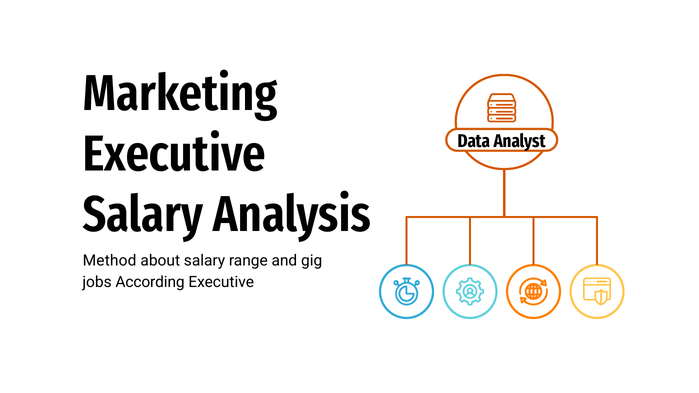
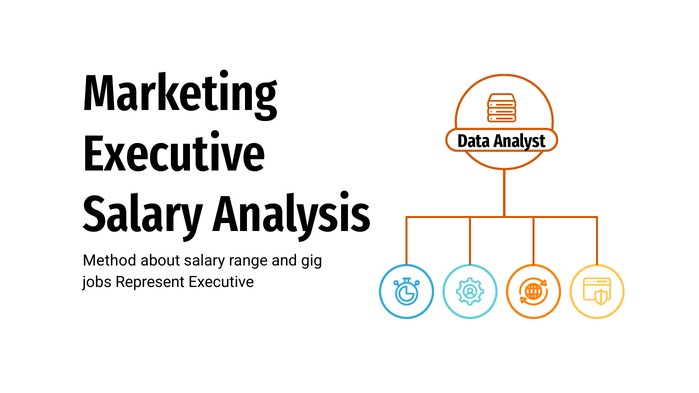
According: According -> Represent
